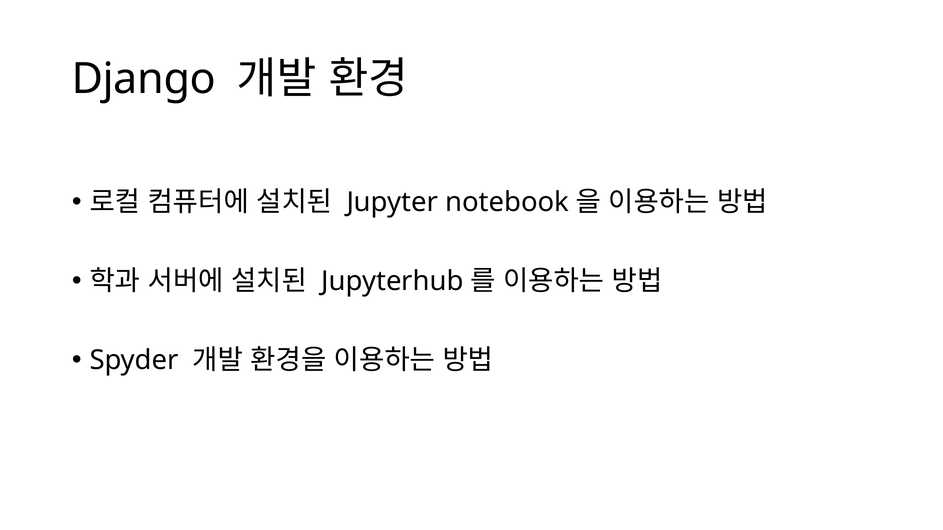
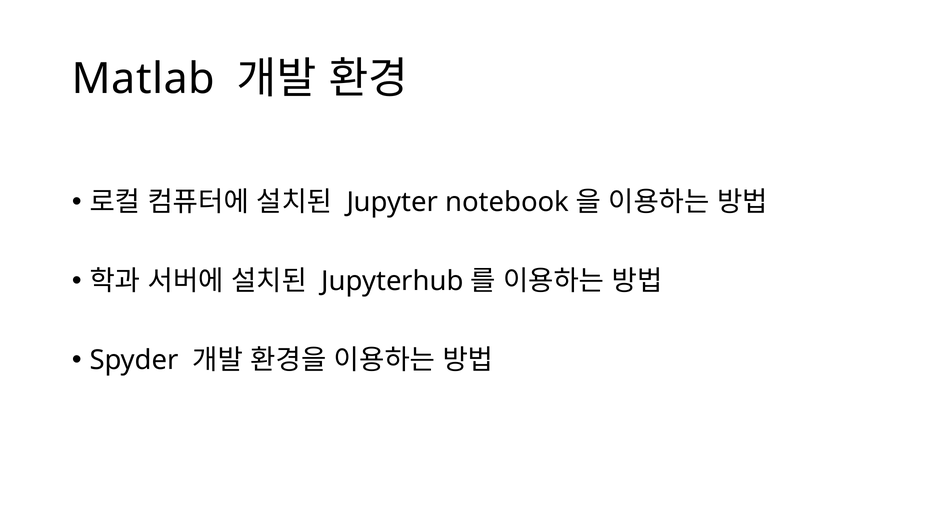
Django: Django -> Matlab
